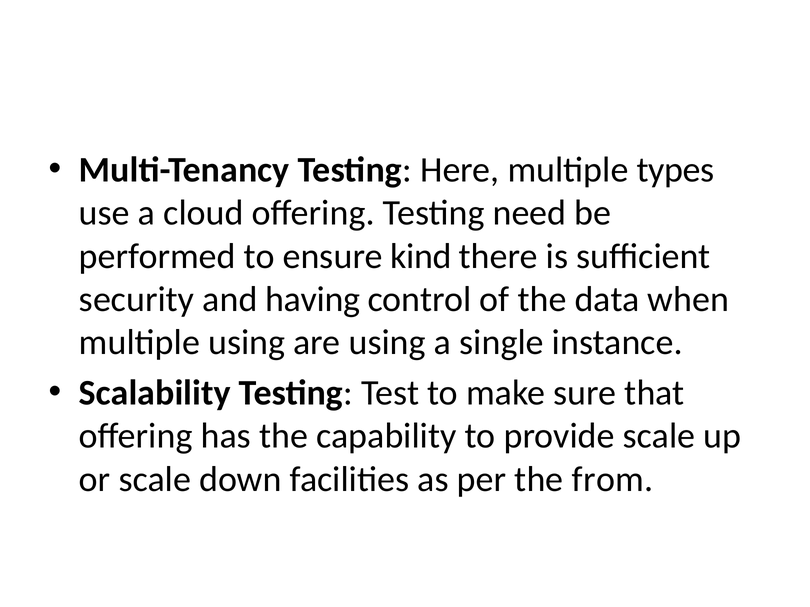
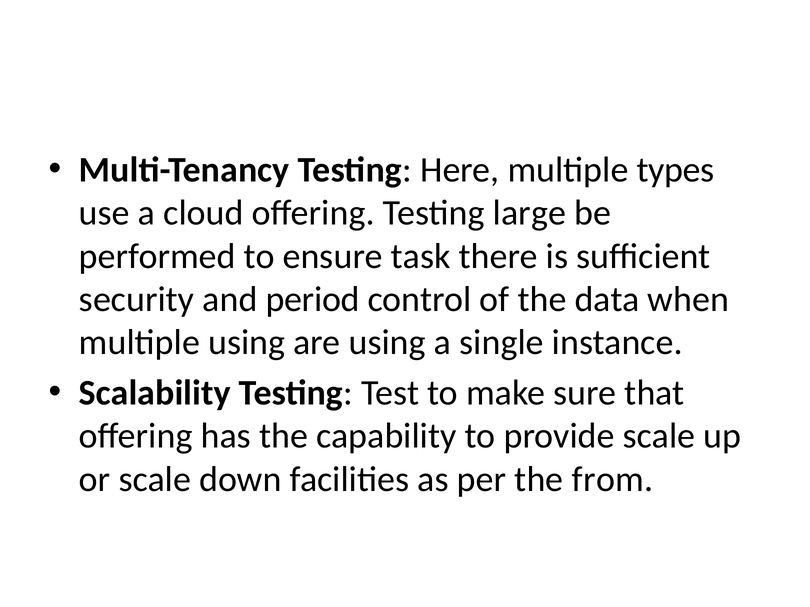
need: need -> large
kind: kind -> task
having: having -> period
